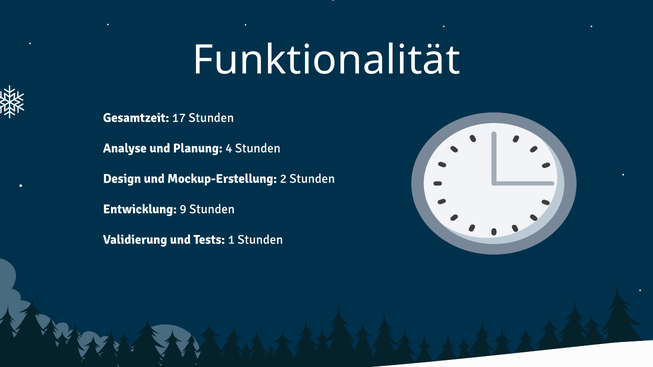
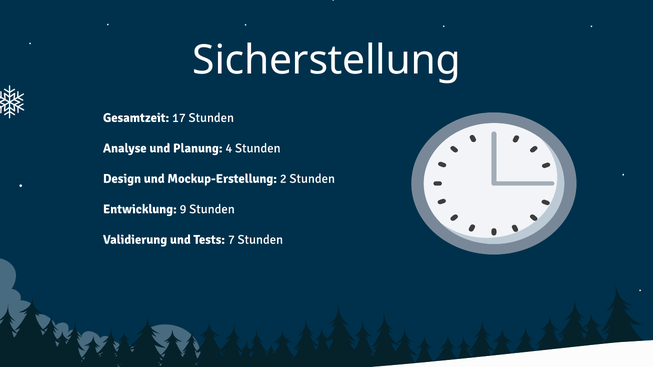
Funktionalität: Funktionalität -> Sicherstellung
1: 1 -> 7
